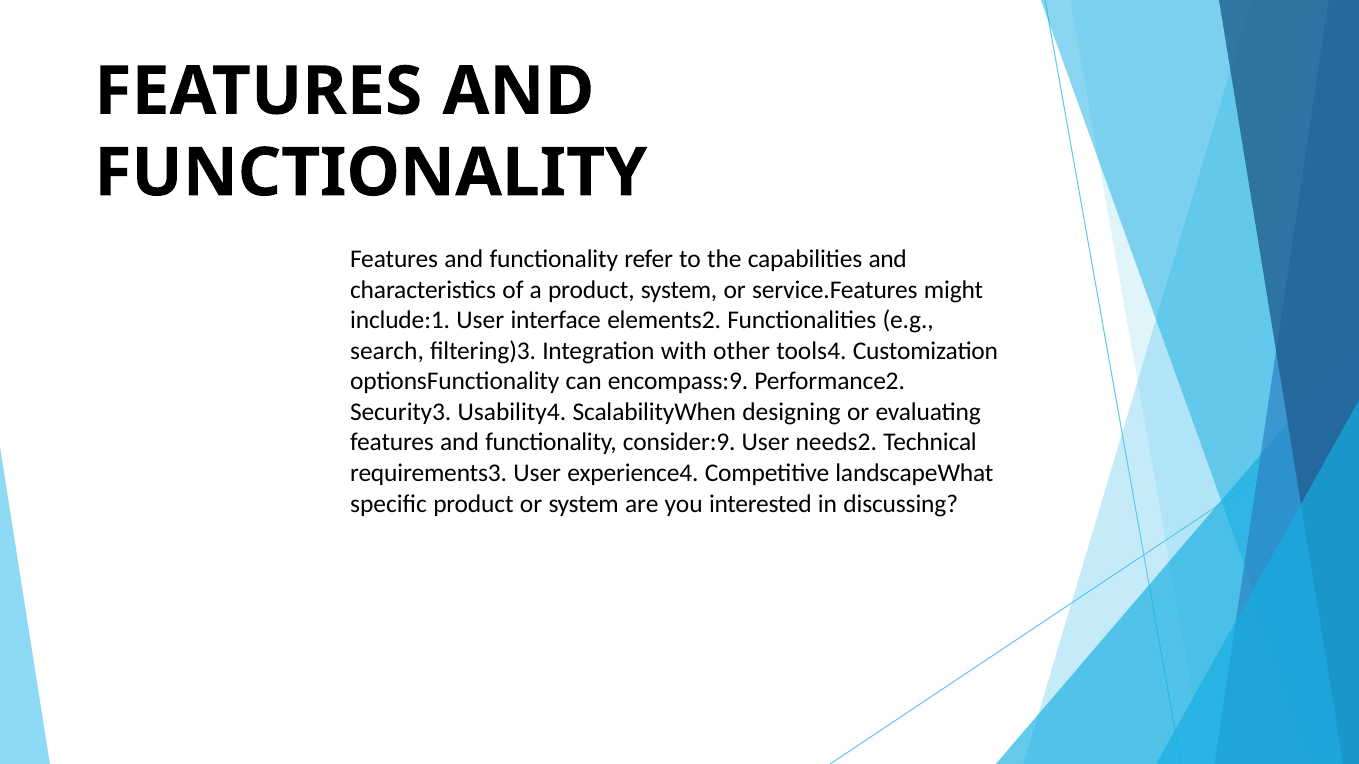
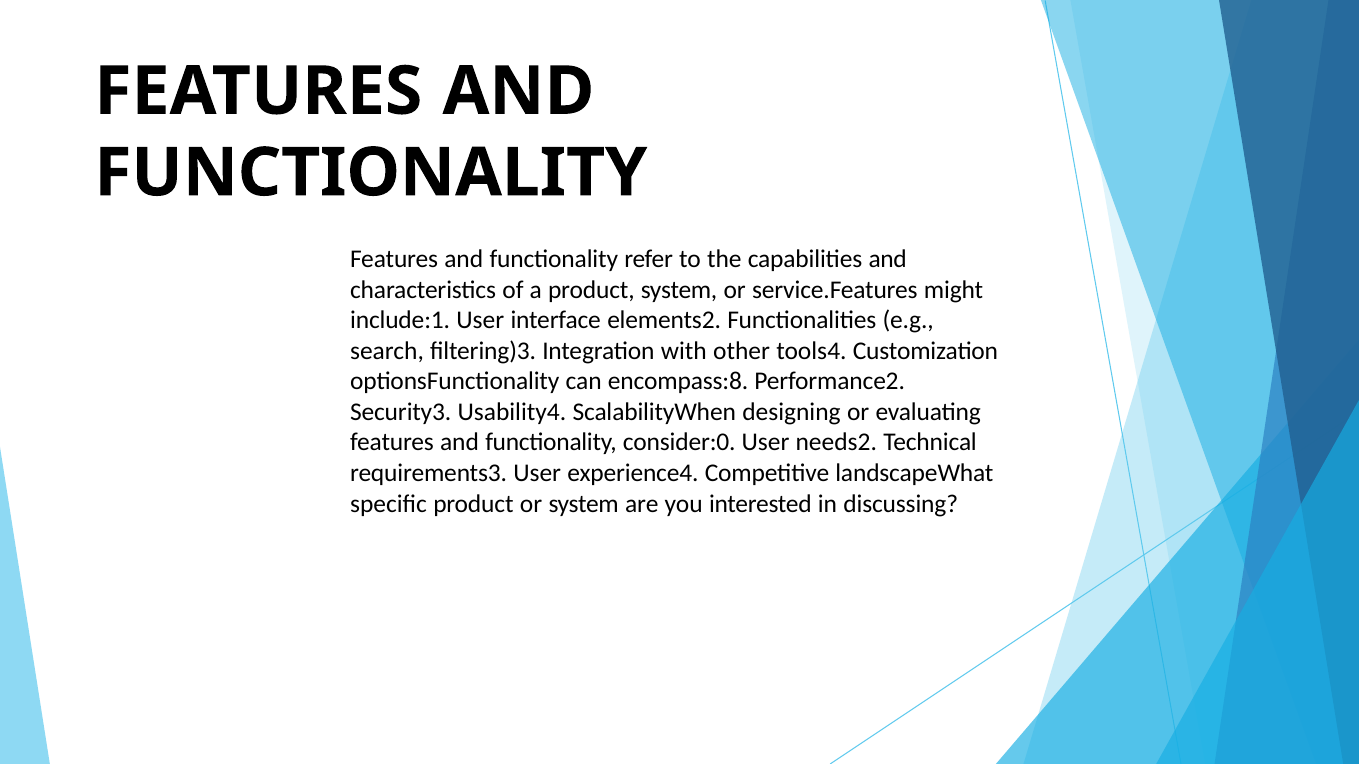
encompass:9: encompass:9 -> encompass:8
consider:9: consider:9 -> consider:0
